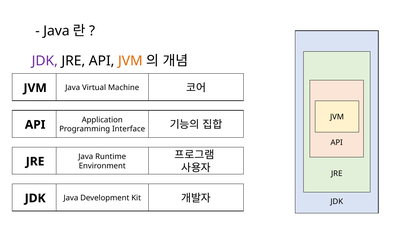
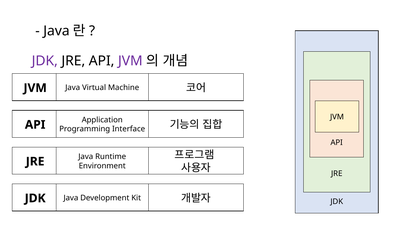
JVM at (130, 61) colour: orange -> purple
